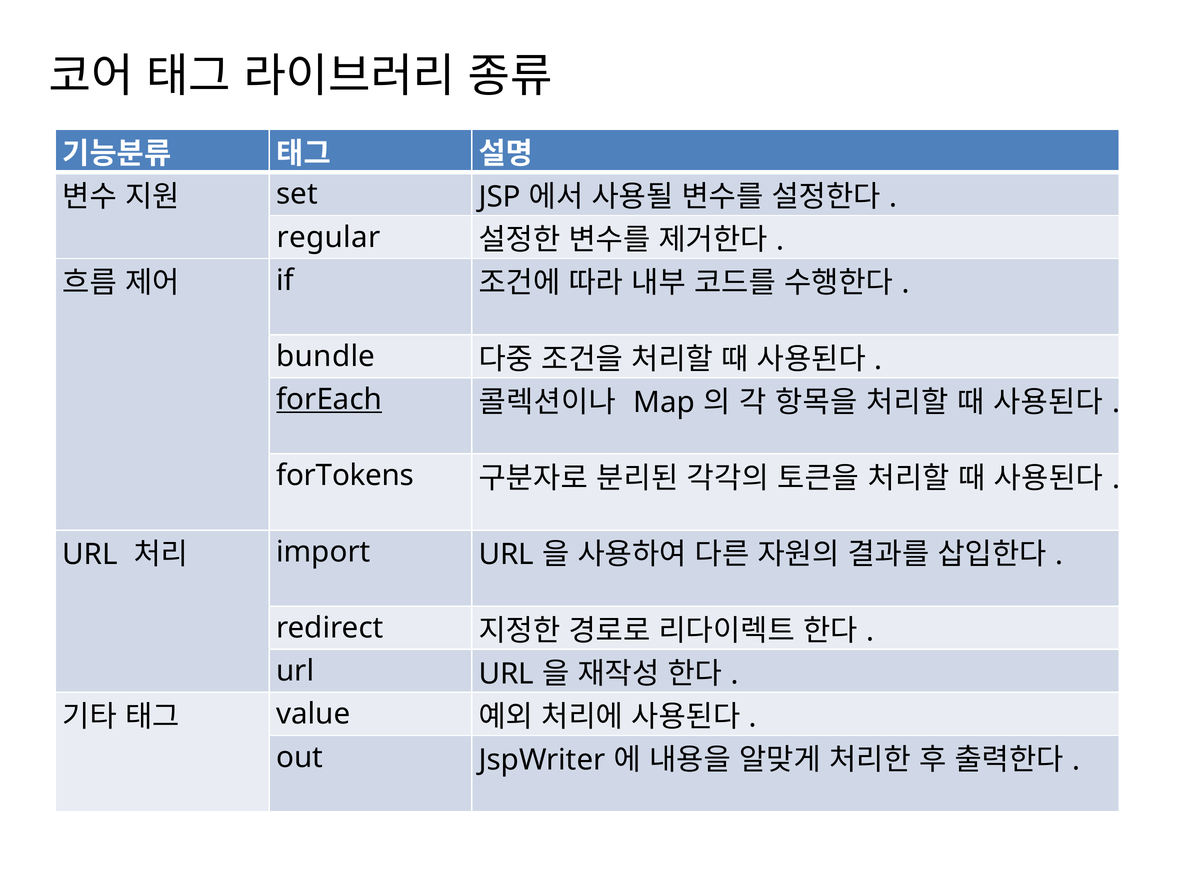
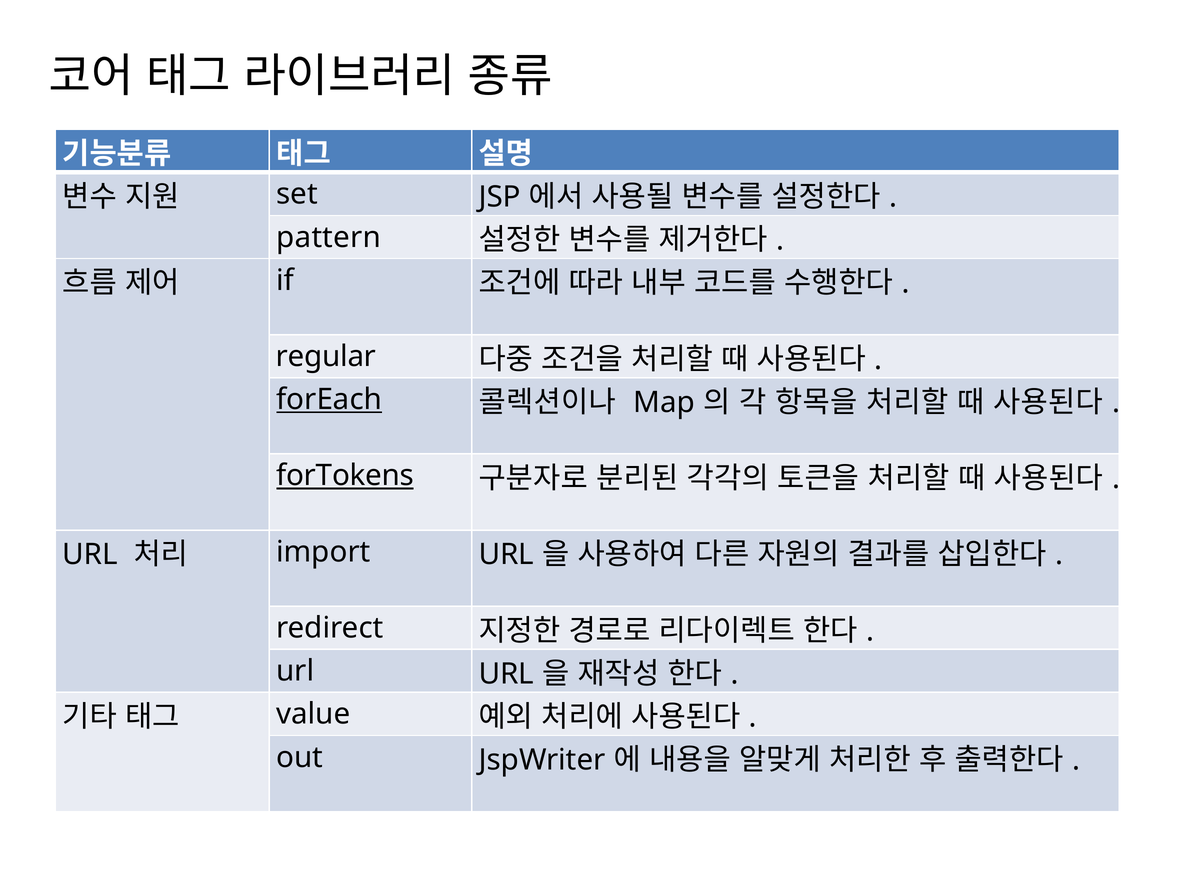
regular: regular -> pattern
bundle: bundle -> regular
forTokens underline: none -> present
